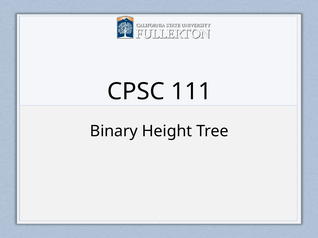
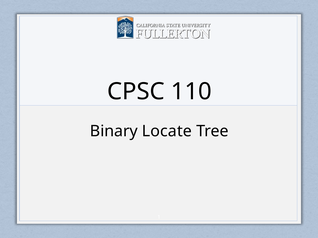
111: 111 -> 110
Height: Height -> Locate
